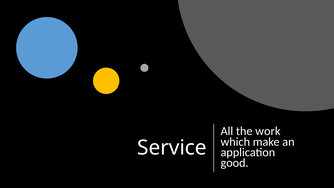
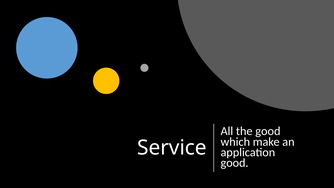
the work: work -> good
